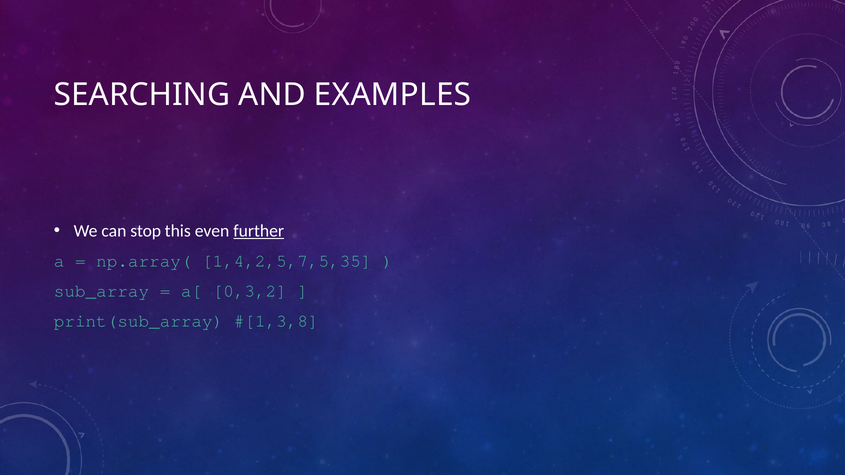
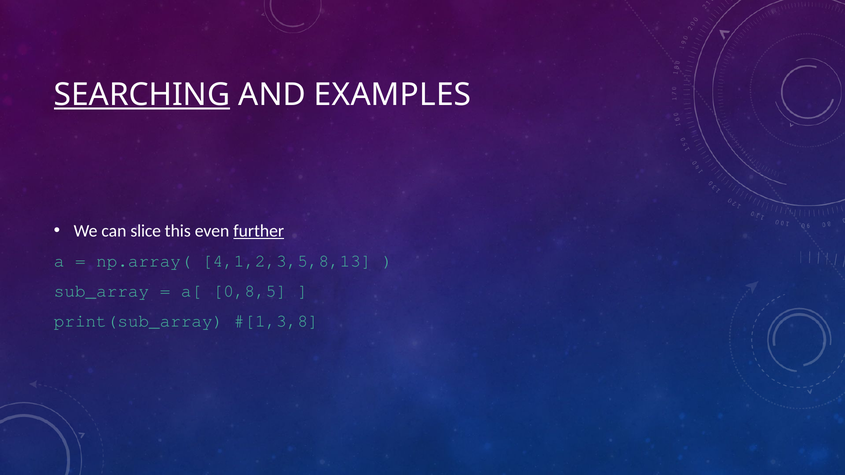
SEARCHING underline: none -> present
stop: stop -> slice
1,4,2,5,7,5,35: 1,4,2,5,7,5,35 -> 4,1,2,3,5,8,13
0,3,2: 0,3,2 -> 0,8,5
